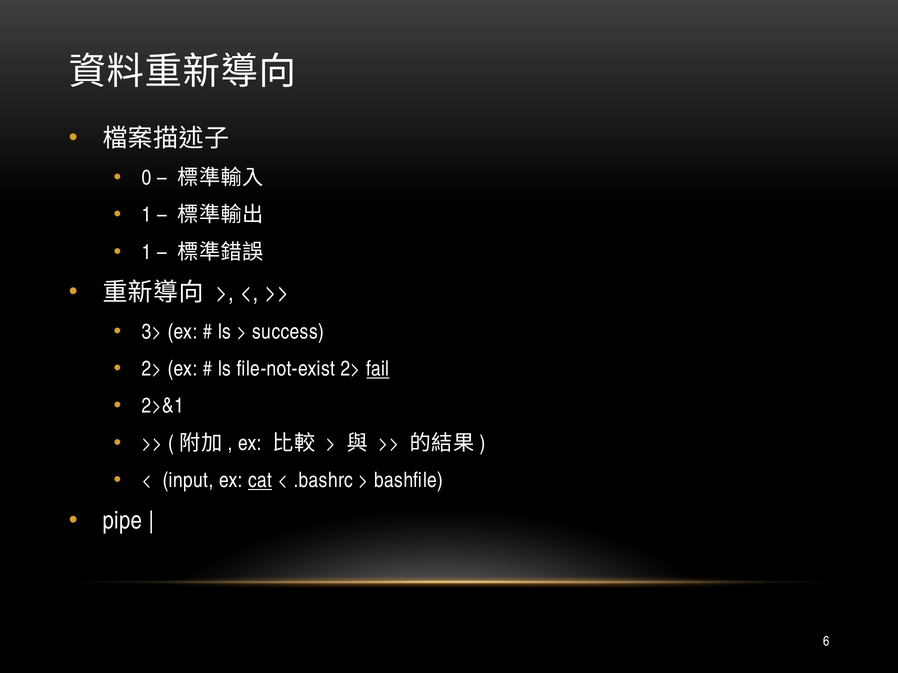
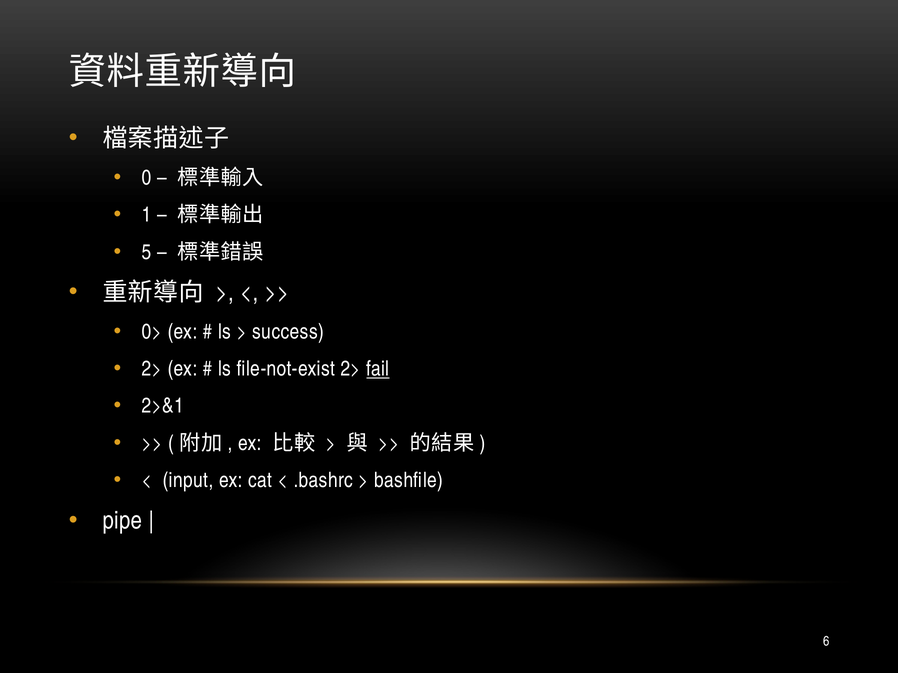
1 at (147, 252): 1 -> 5
3>: 3> -> 0>
cat underline: present -> none
